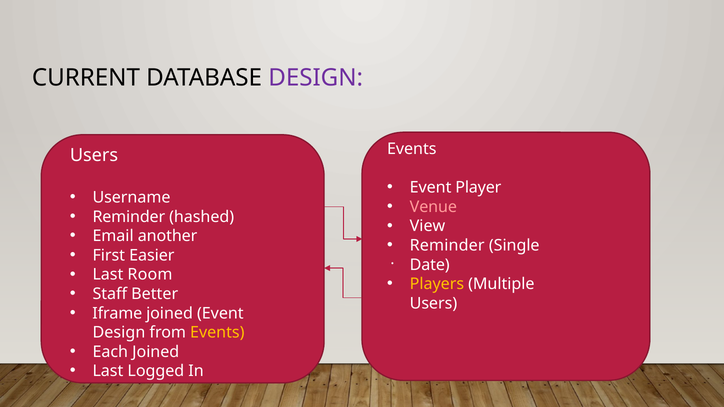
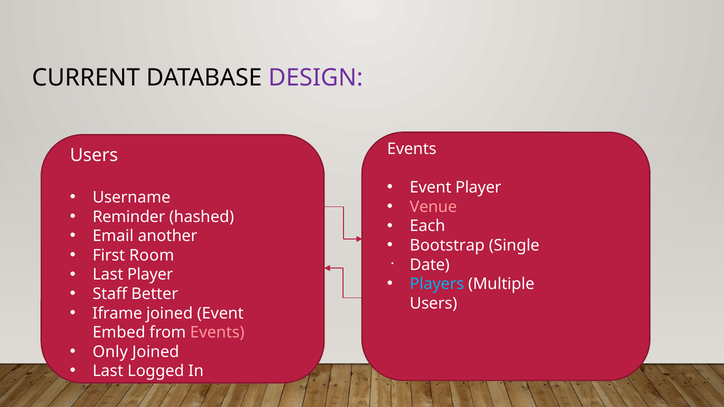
View: View -> Each
Reminder at (447, 246): Reminder -> Bootstrap
Easier: Easier -> Room
Last Room: Room -> Player
Players colour: yellow -> light blue
Design at (119, 333): Design -> Embed
Events at (217, 333) colour: yellow -> pink
Each: Each -> Only
